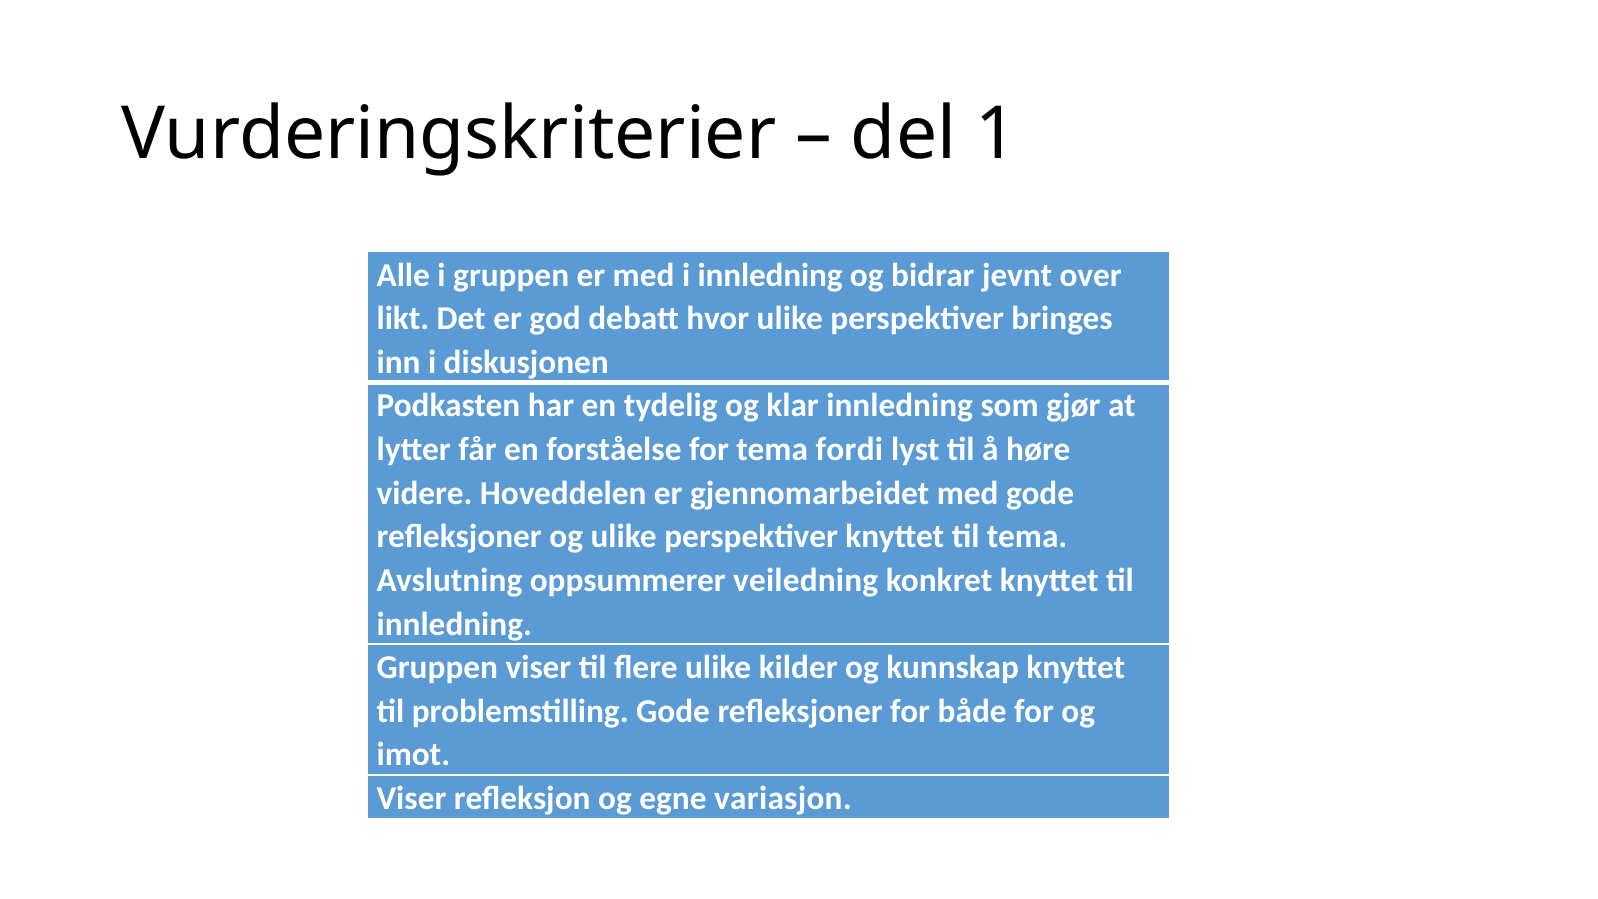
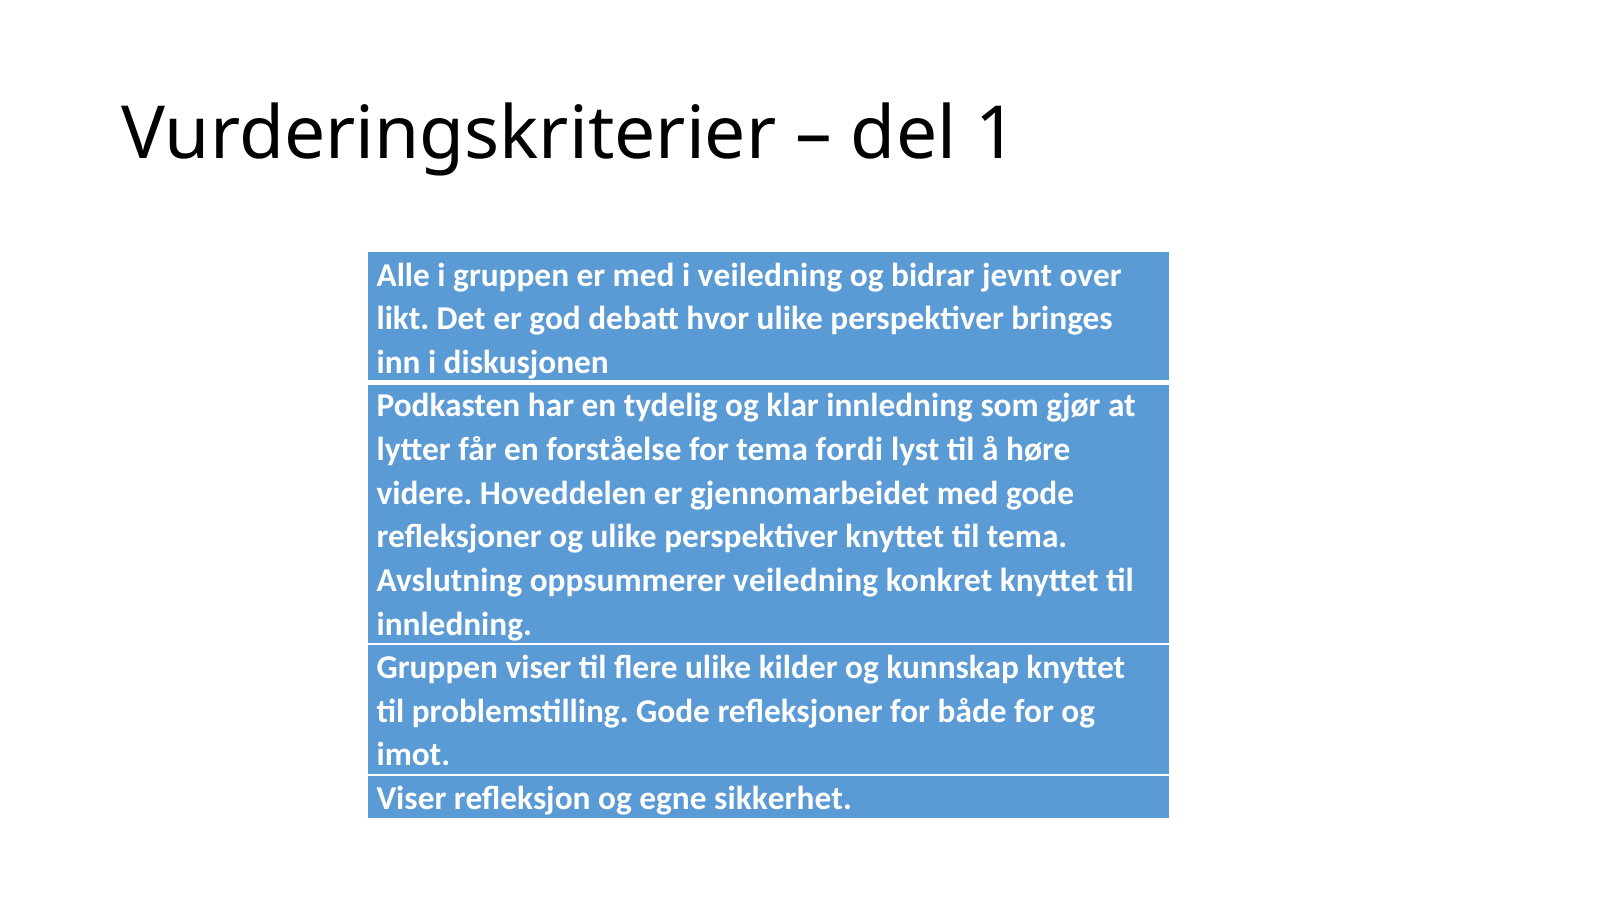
i innledning: innledning -> veiledning
variasjon: variasjon -> sikkerhet
